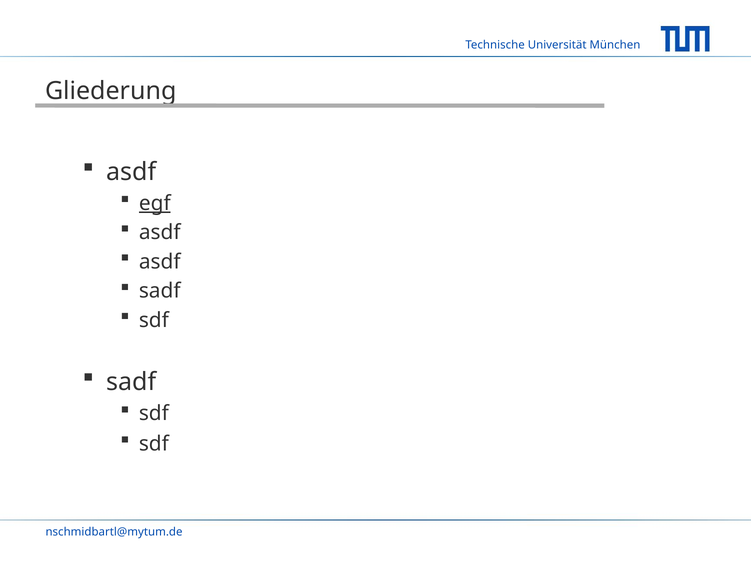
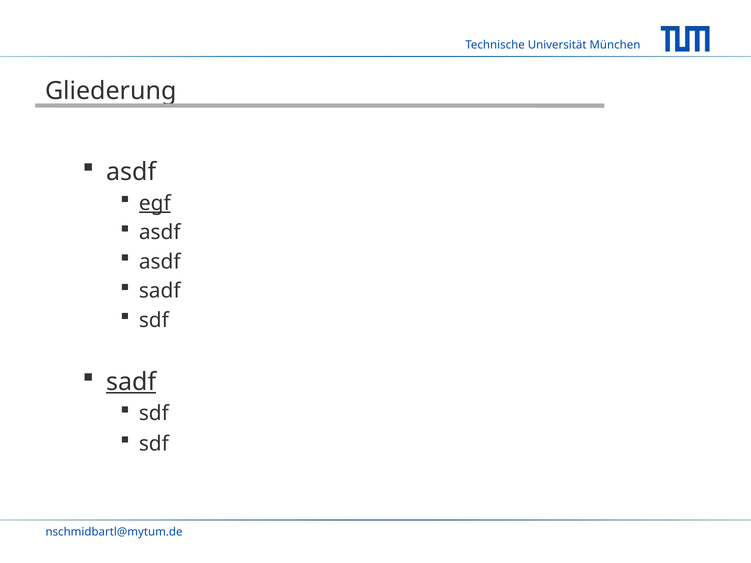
sadf at (131, 382) underline: none -> present
